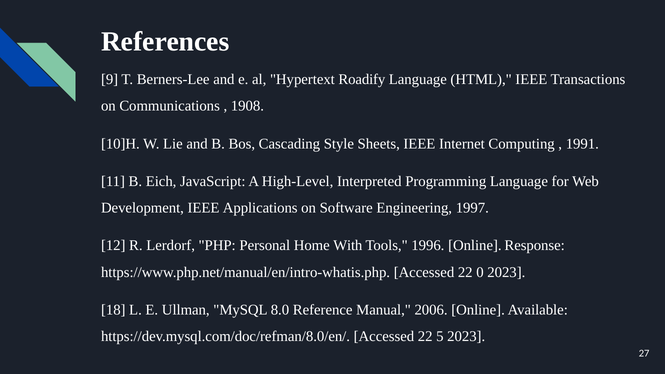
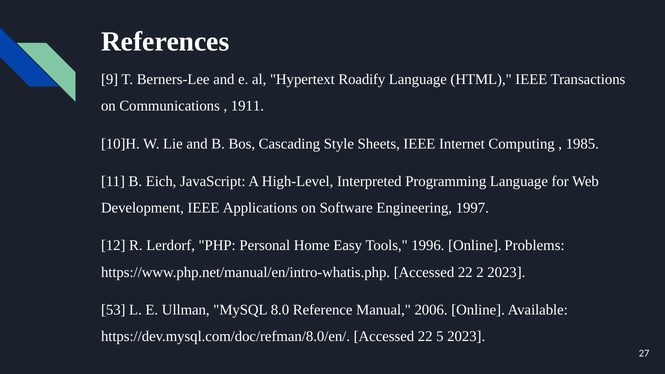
1908: 1908 -> 1911
1991: 1991 -> 1985
With: With -> Easy
Response: Response -> Problems
0: 0 -> 2
18: 18 -> 53
